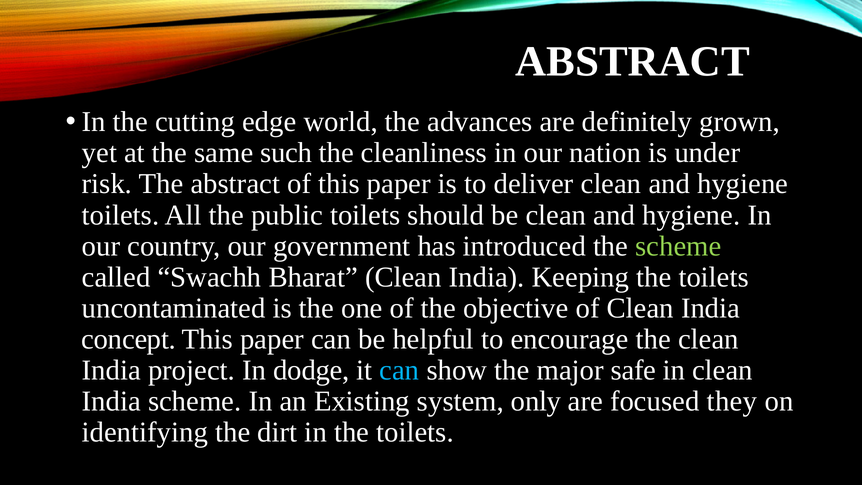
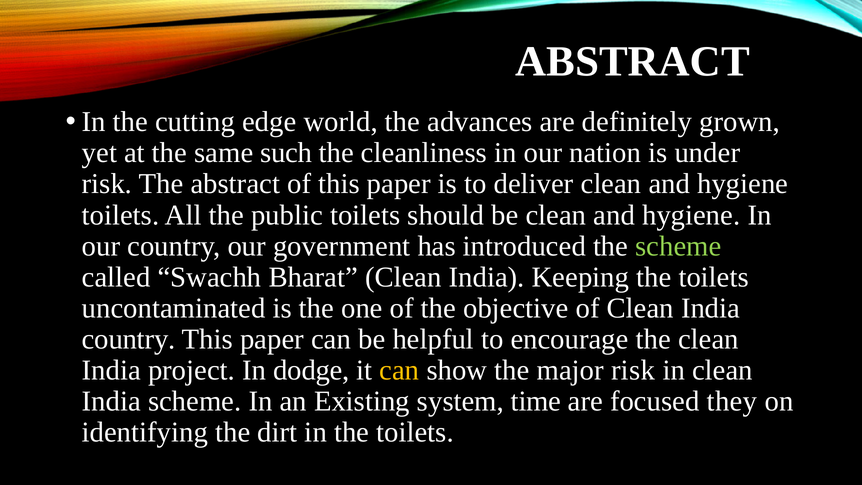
concept at (129, 339): concept -> country
can at (399, 370) colour: light blue -> yellow
major safe: safe -> risk
only: only -> time
